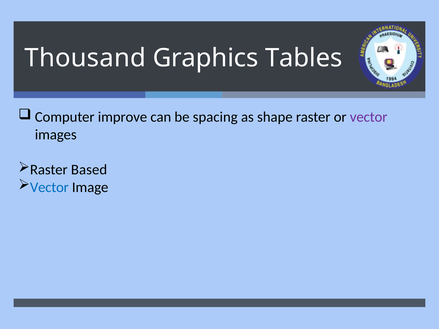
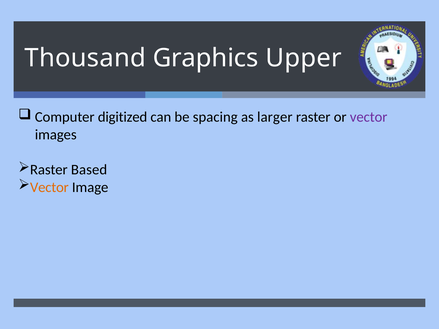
Tables: Tables -> Upper
improve: improve -> digitized
shape: shape -> larger
Vector at (49, 187) colour: blue -> orange
